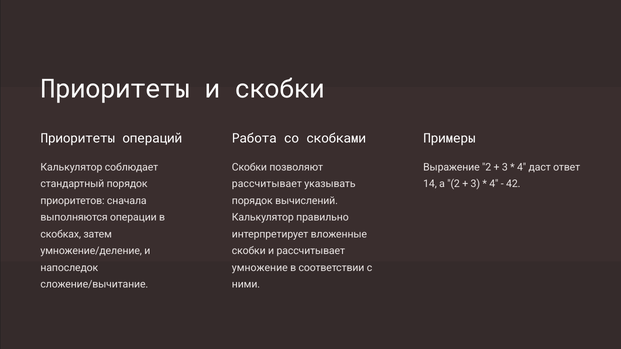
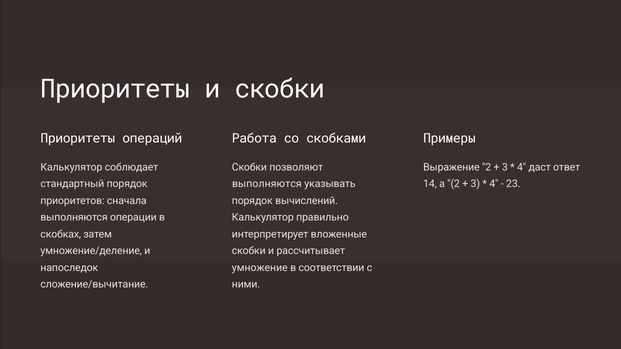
рассчитывает at (267, 184): рассчитывает -> выполняются
42: 42 -> 23
